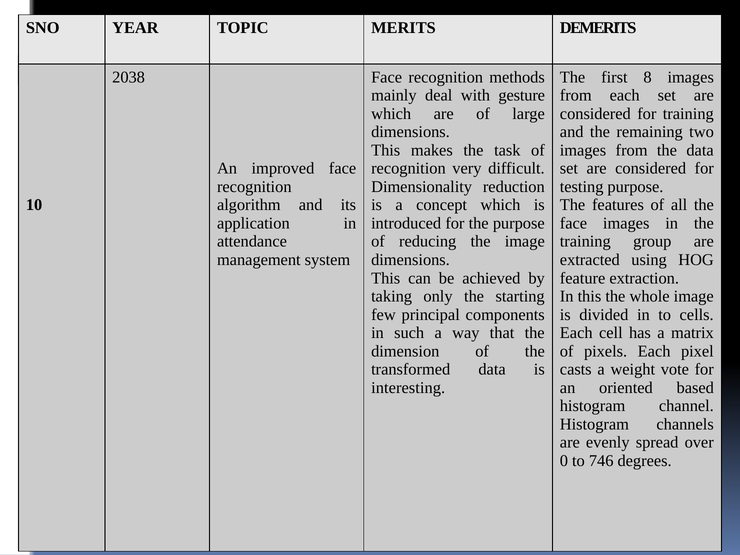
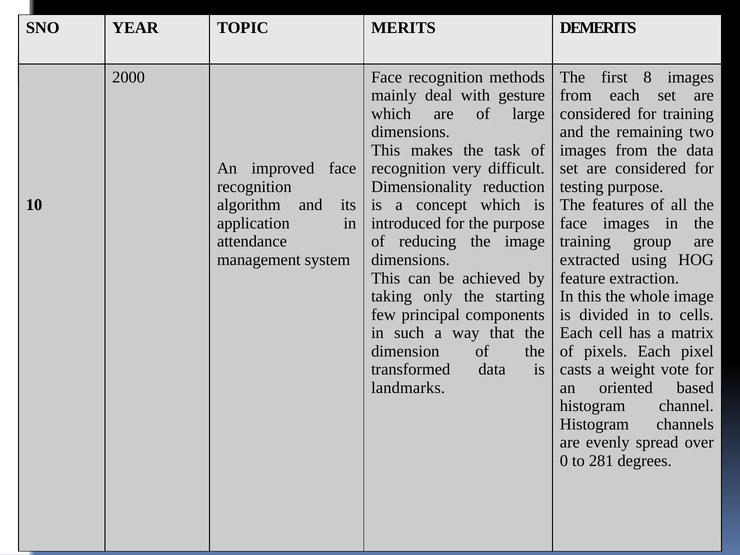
2038: 2038 -> 2000
interesting: interesting -> landmarks
746: 746 -> 281
